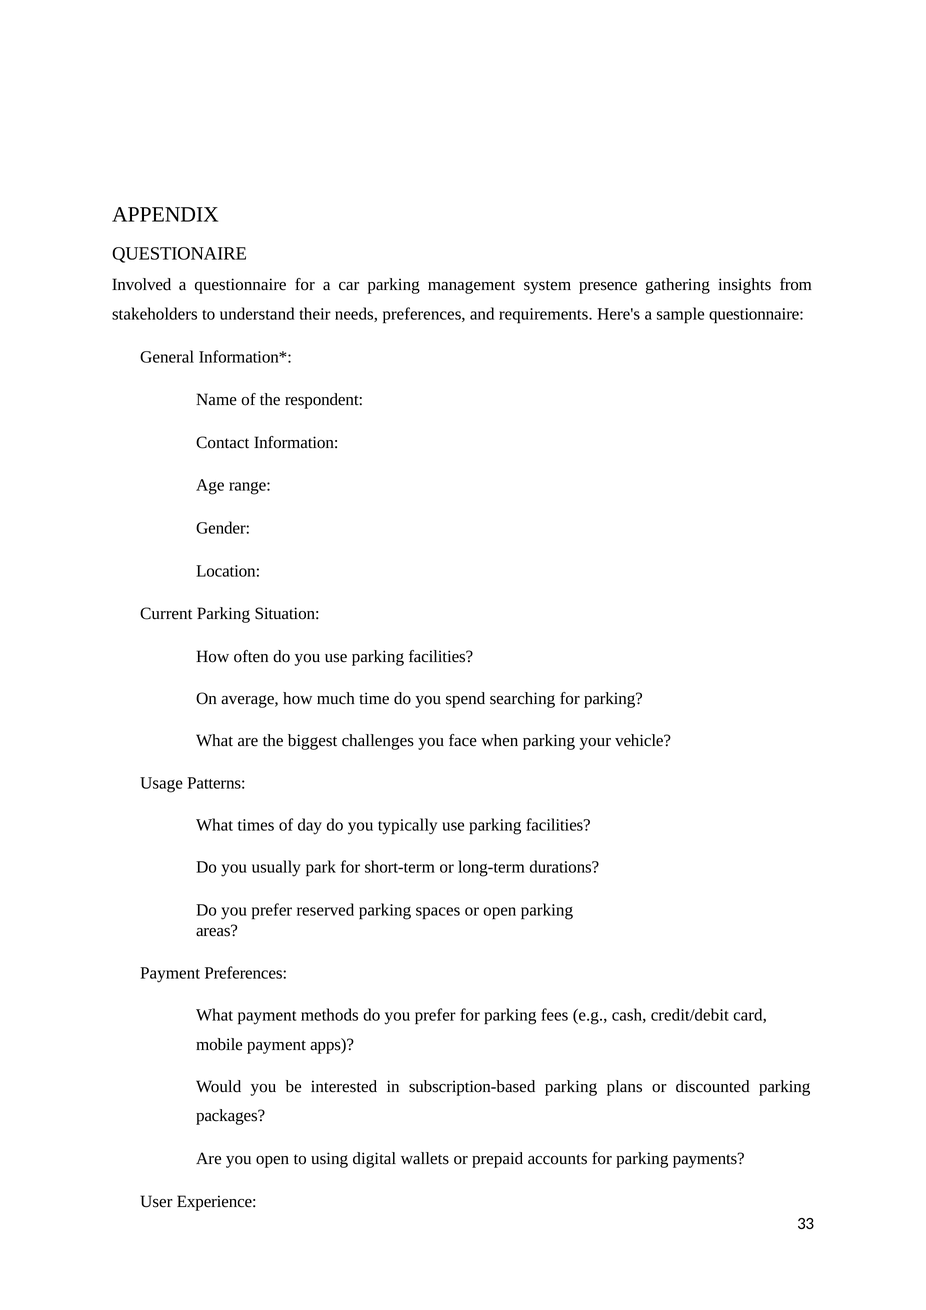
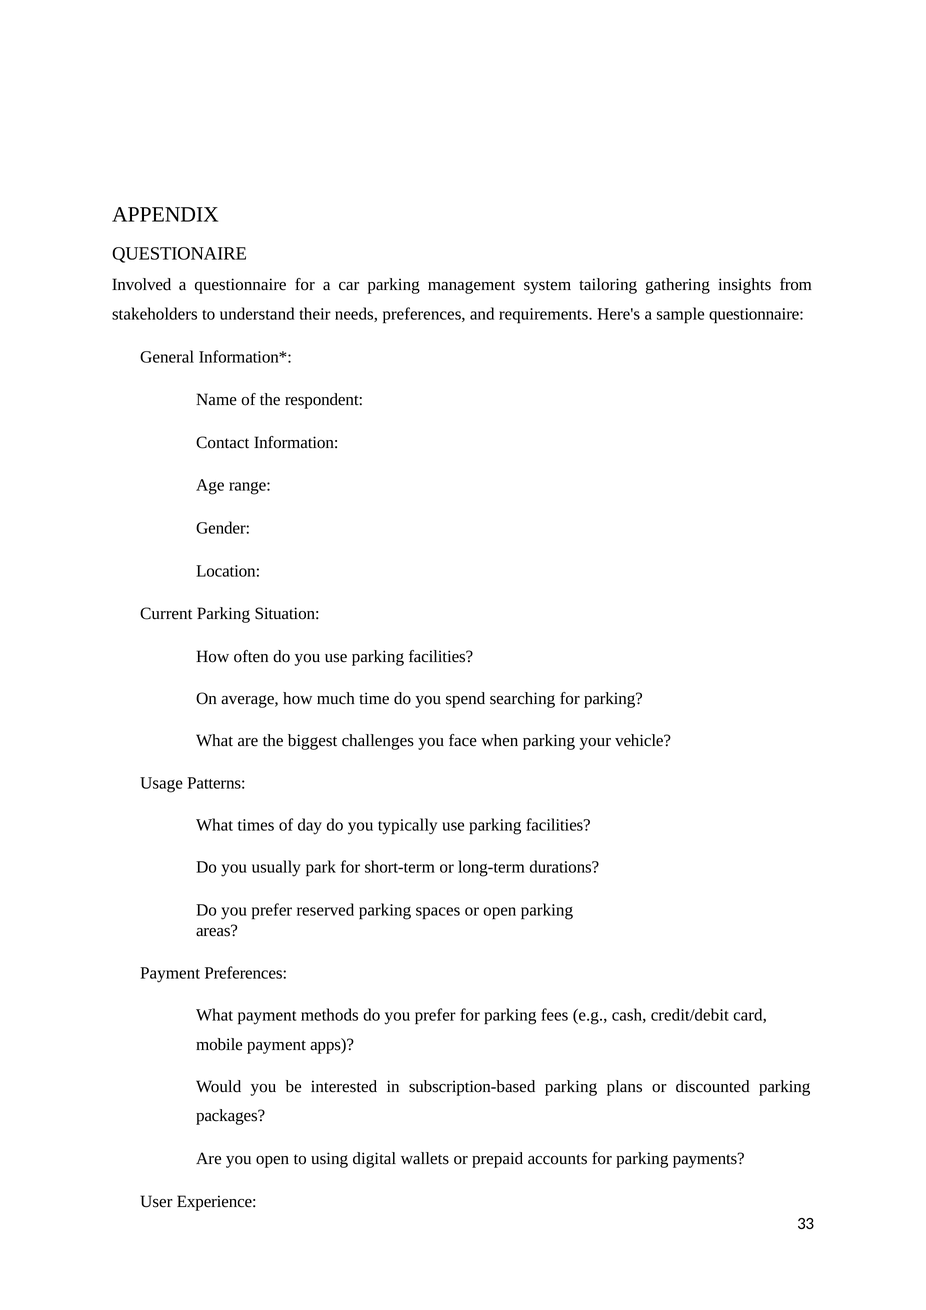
presence: presence -> tailoring
